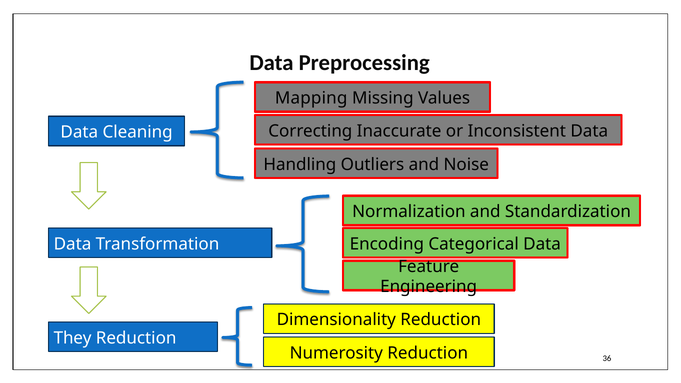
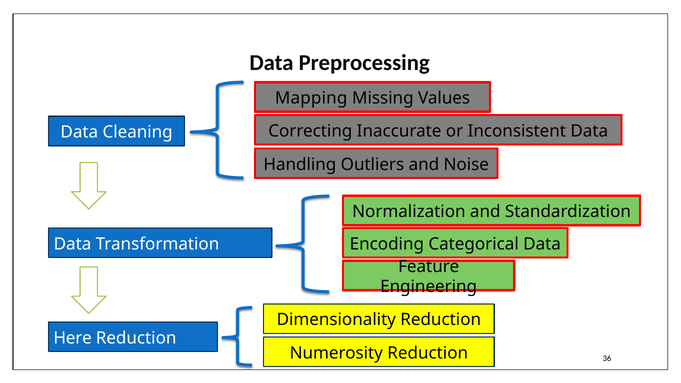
They: They -> Here
